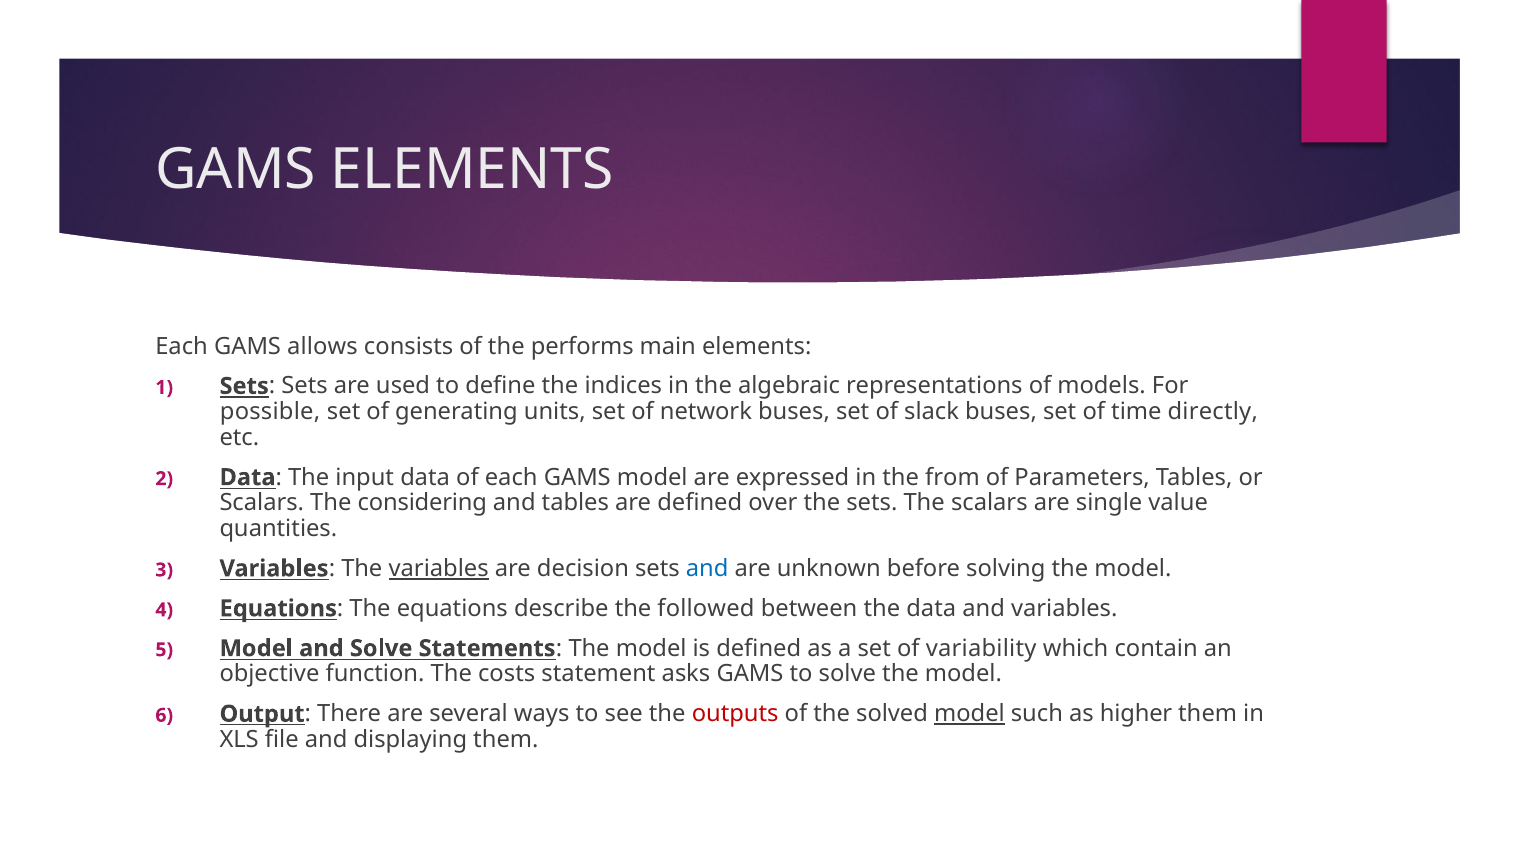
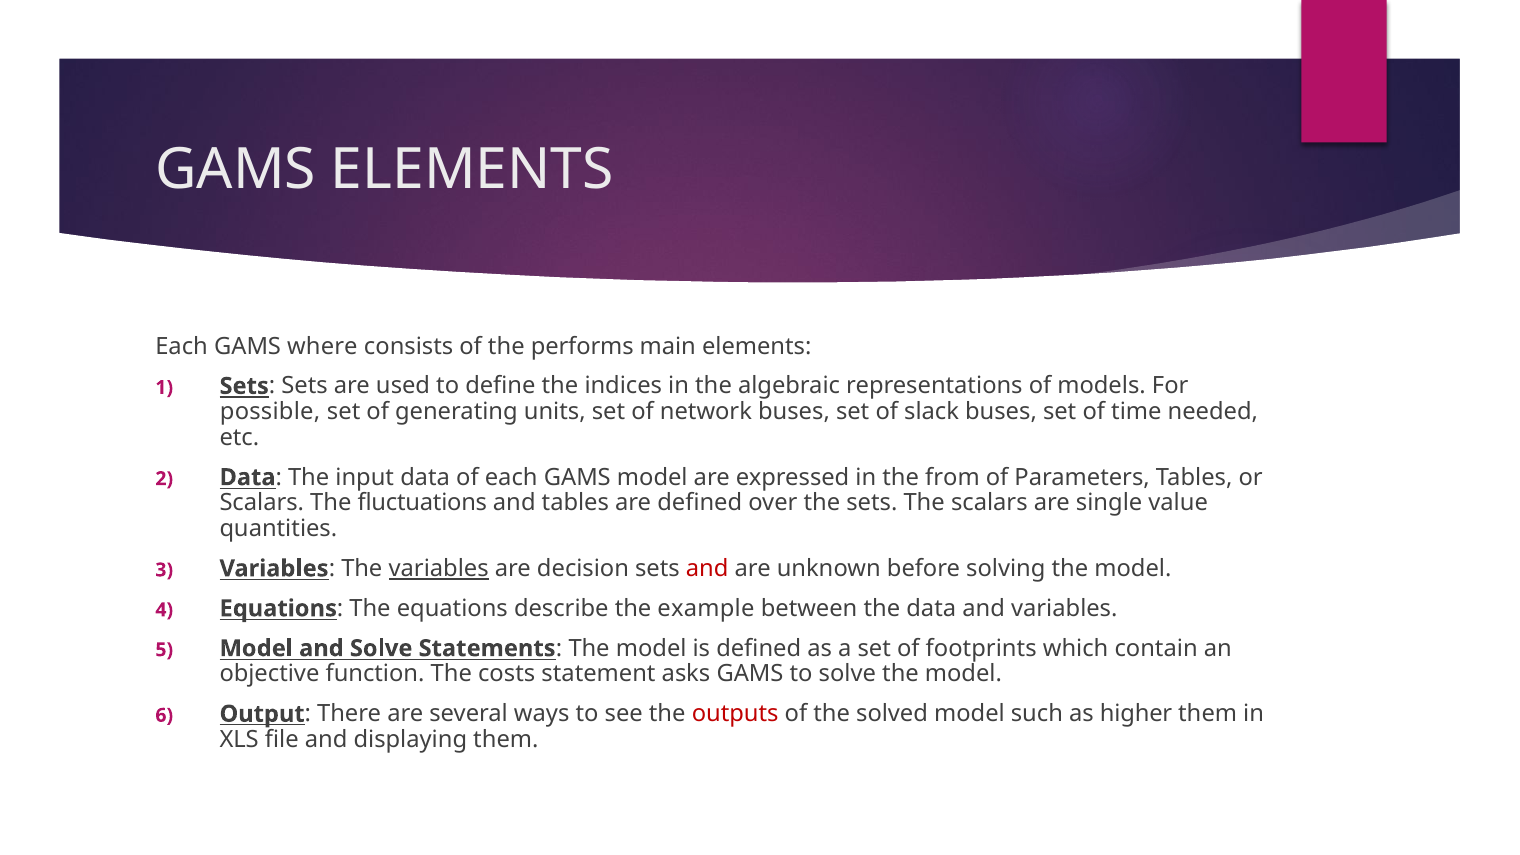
allows: allows -> where
directly: directly -> needed
considering: considering -> fluctuations
and at (707, 569) colour: blue -> red
followed: followed -> example
variability: variability -> footprints
model at (969, 714) underline: present -> none
